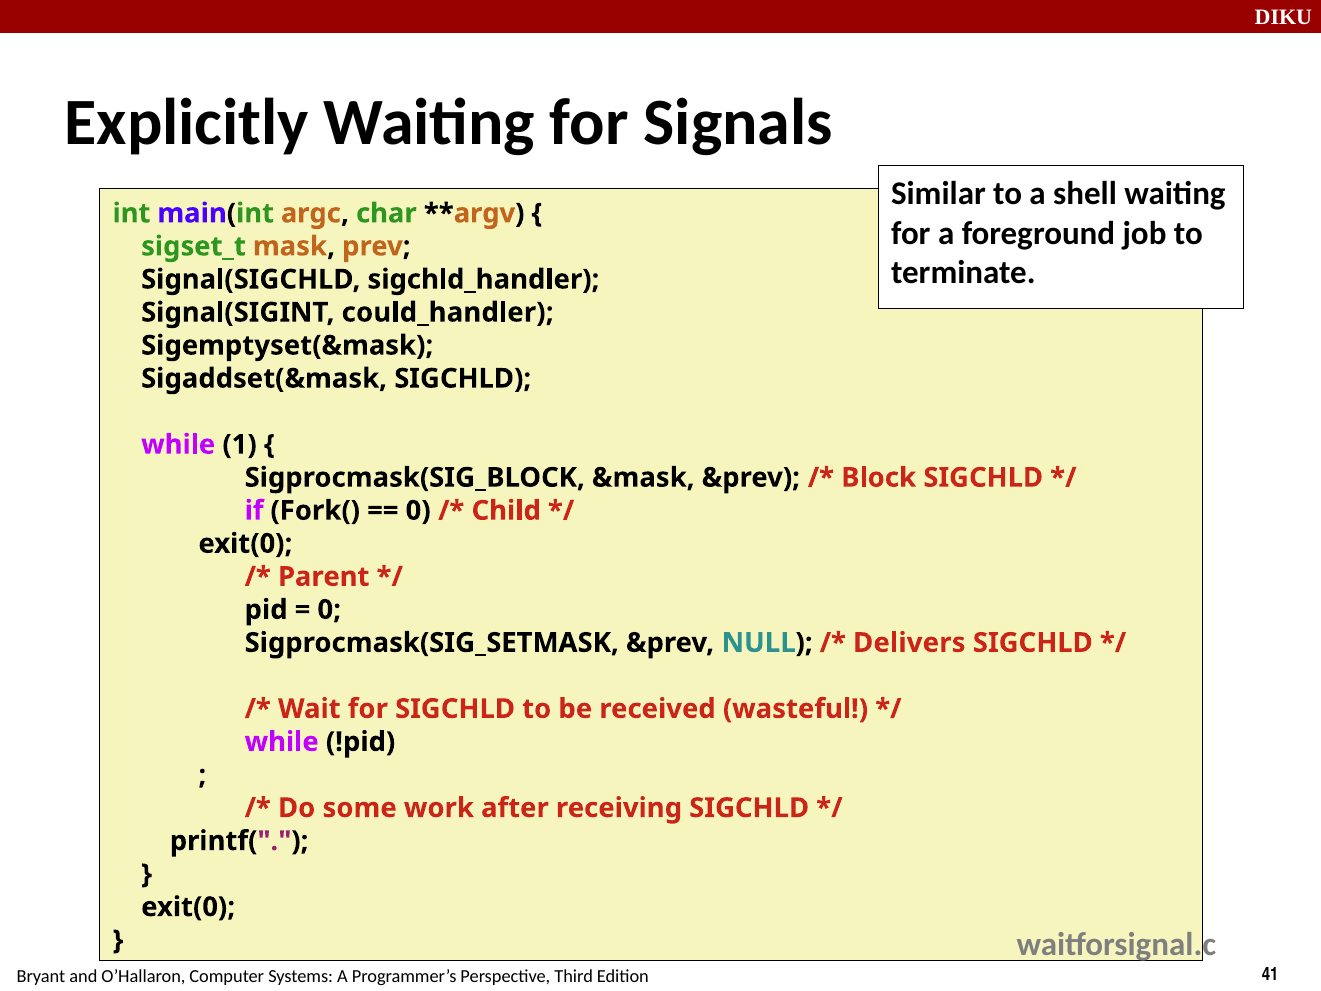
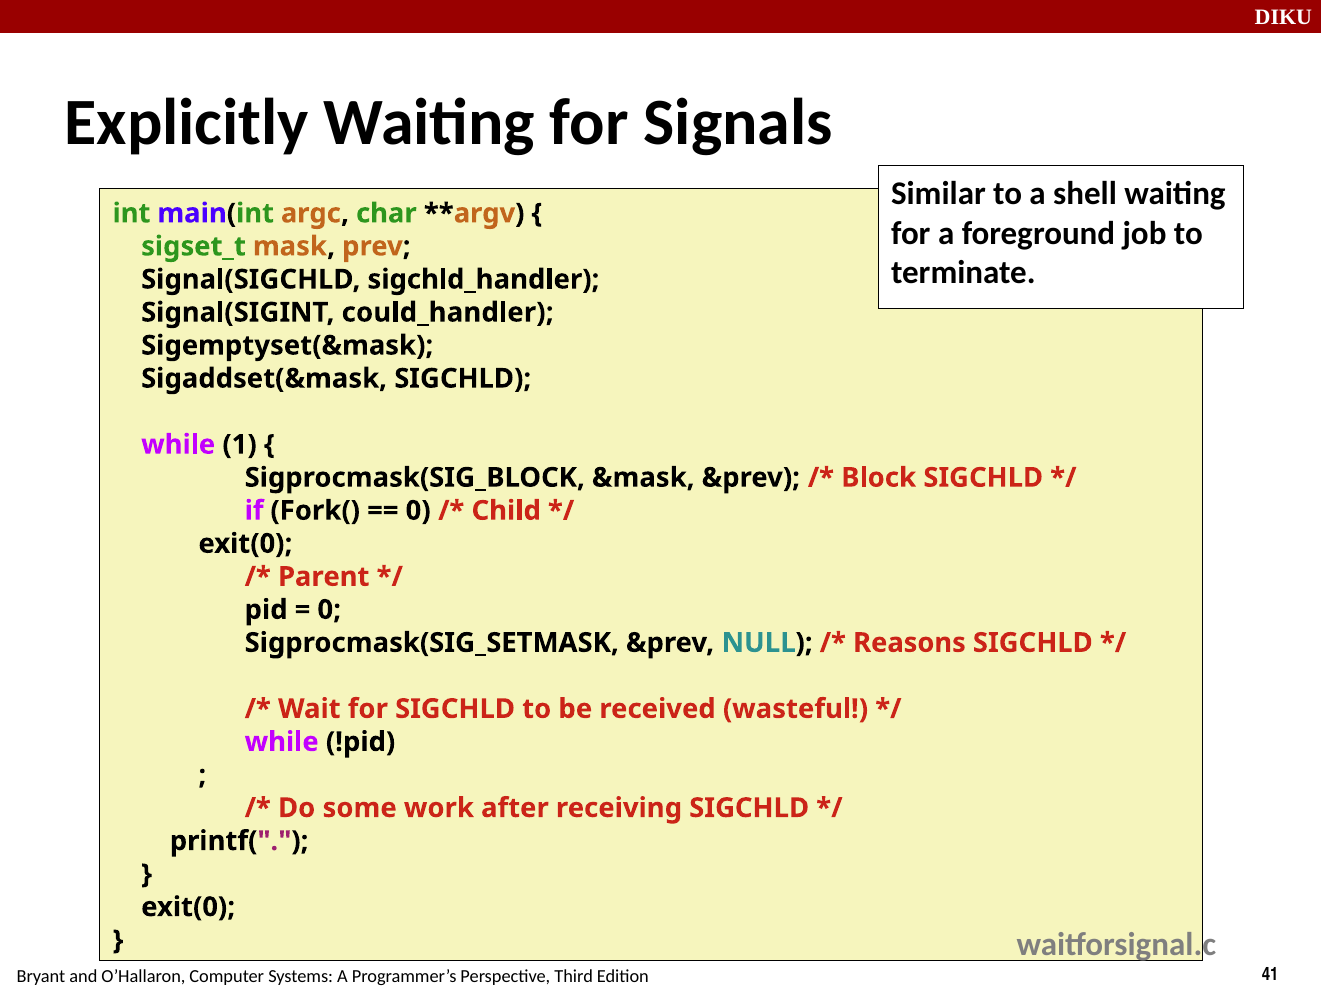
Delivers: Delivers -> Reasons
